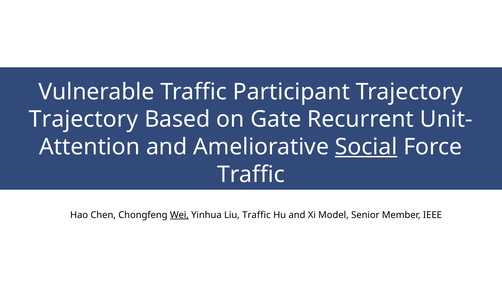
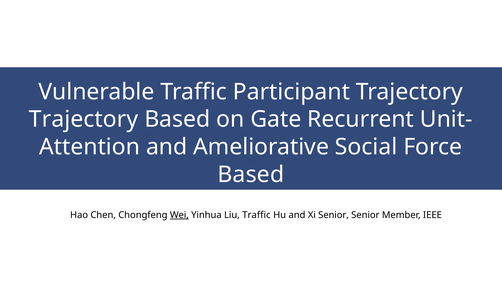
Social underline: present -> none
Traffic at (251, 175): Traffic -> Based
Xi Model: Model -> Senior
